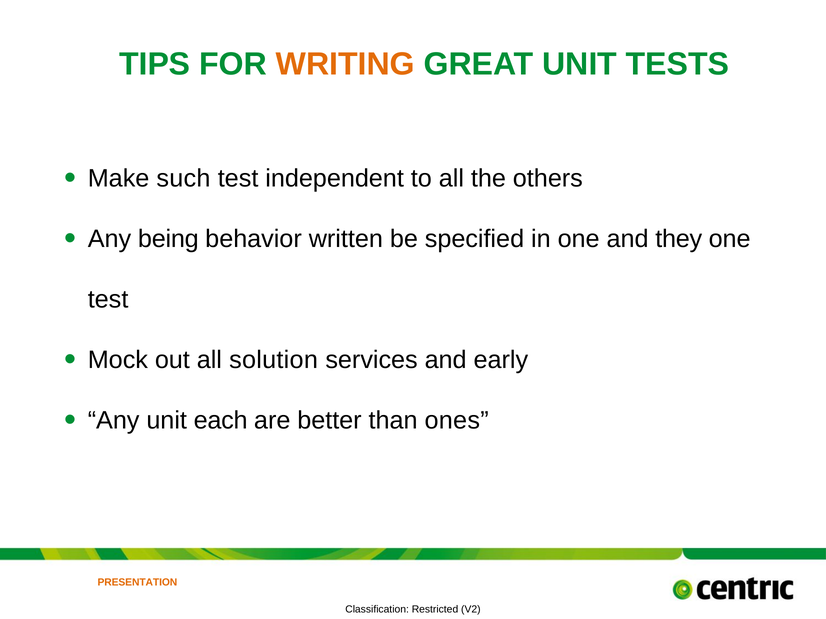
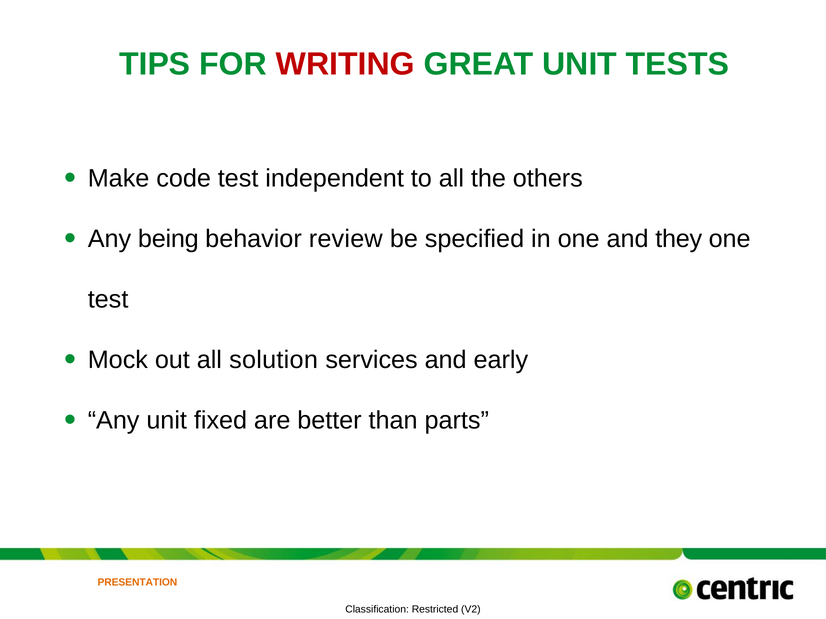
WRITING colour: orange -> red
such: such -> code
written: written -> review
each: each -> fixed
ones: ones -> parts
